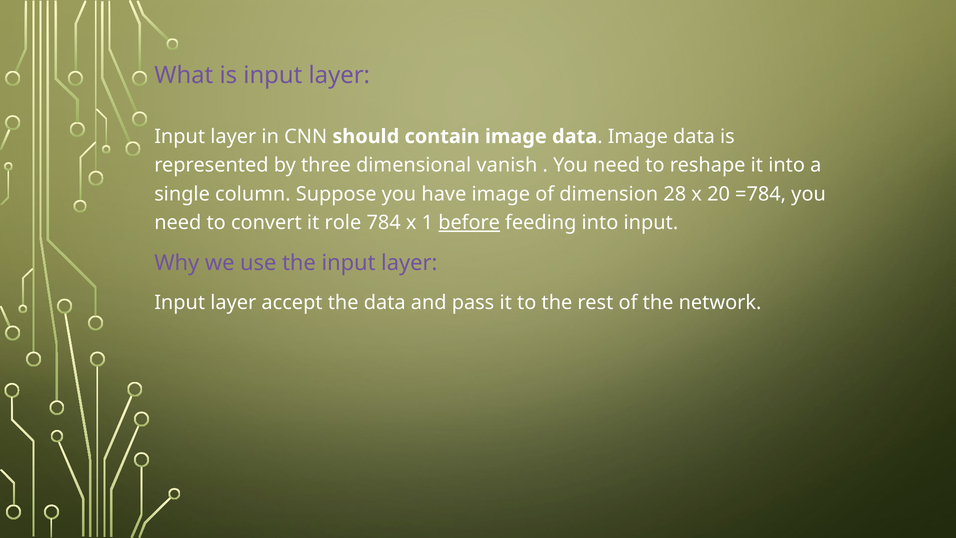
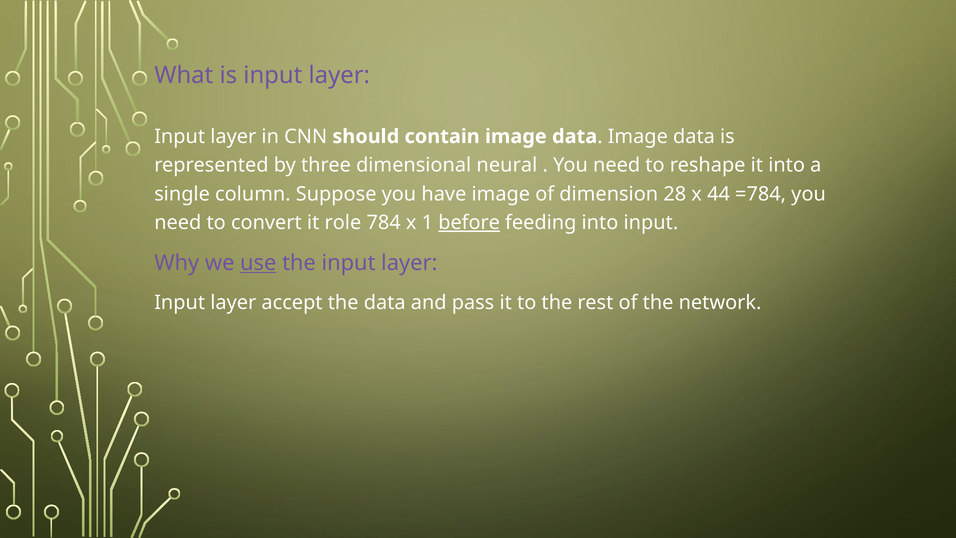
vanish: vanish -> neural
20: 20 -> 44
use underline: none -> present
